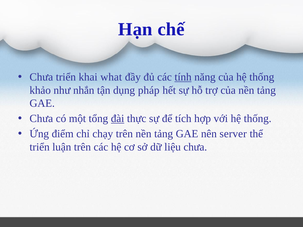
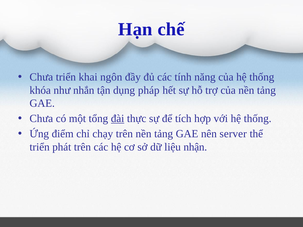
what: what -> ngôn
tính underline: present -> none
khảo: khảo -> khóa
luận: luận -> phát
liệu chưa: chưa -> nhận
